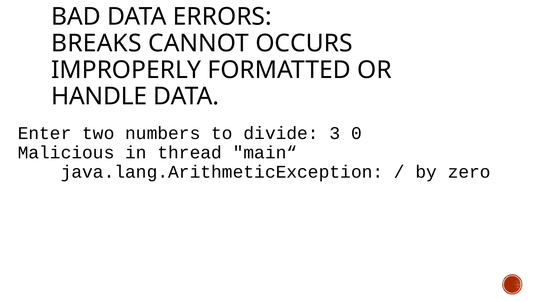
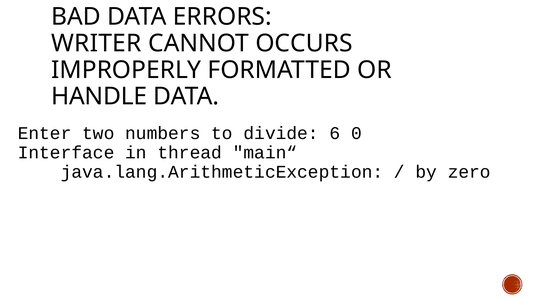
BREAKS: BREAKS -> WRITER
3: 3 -> 6
Malicious: Malicious -> Interface
